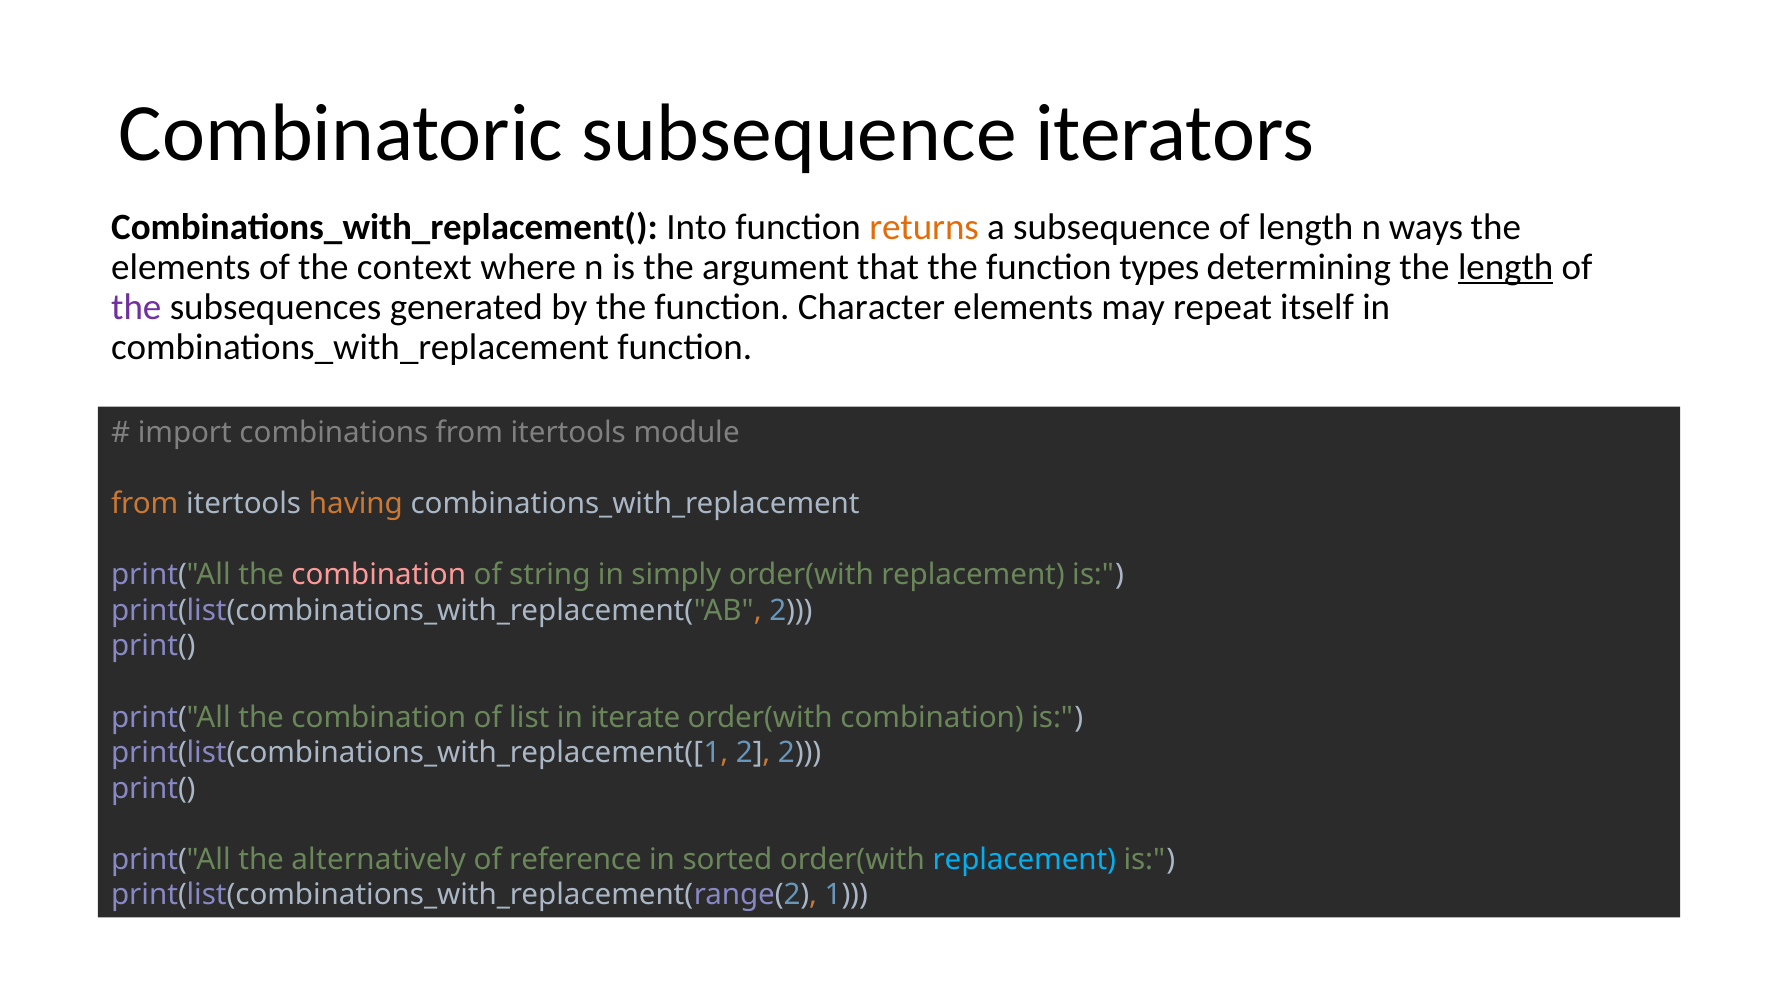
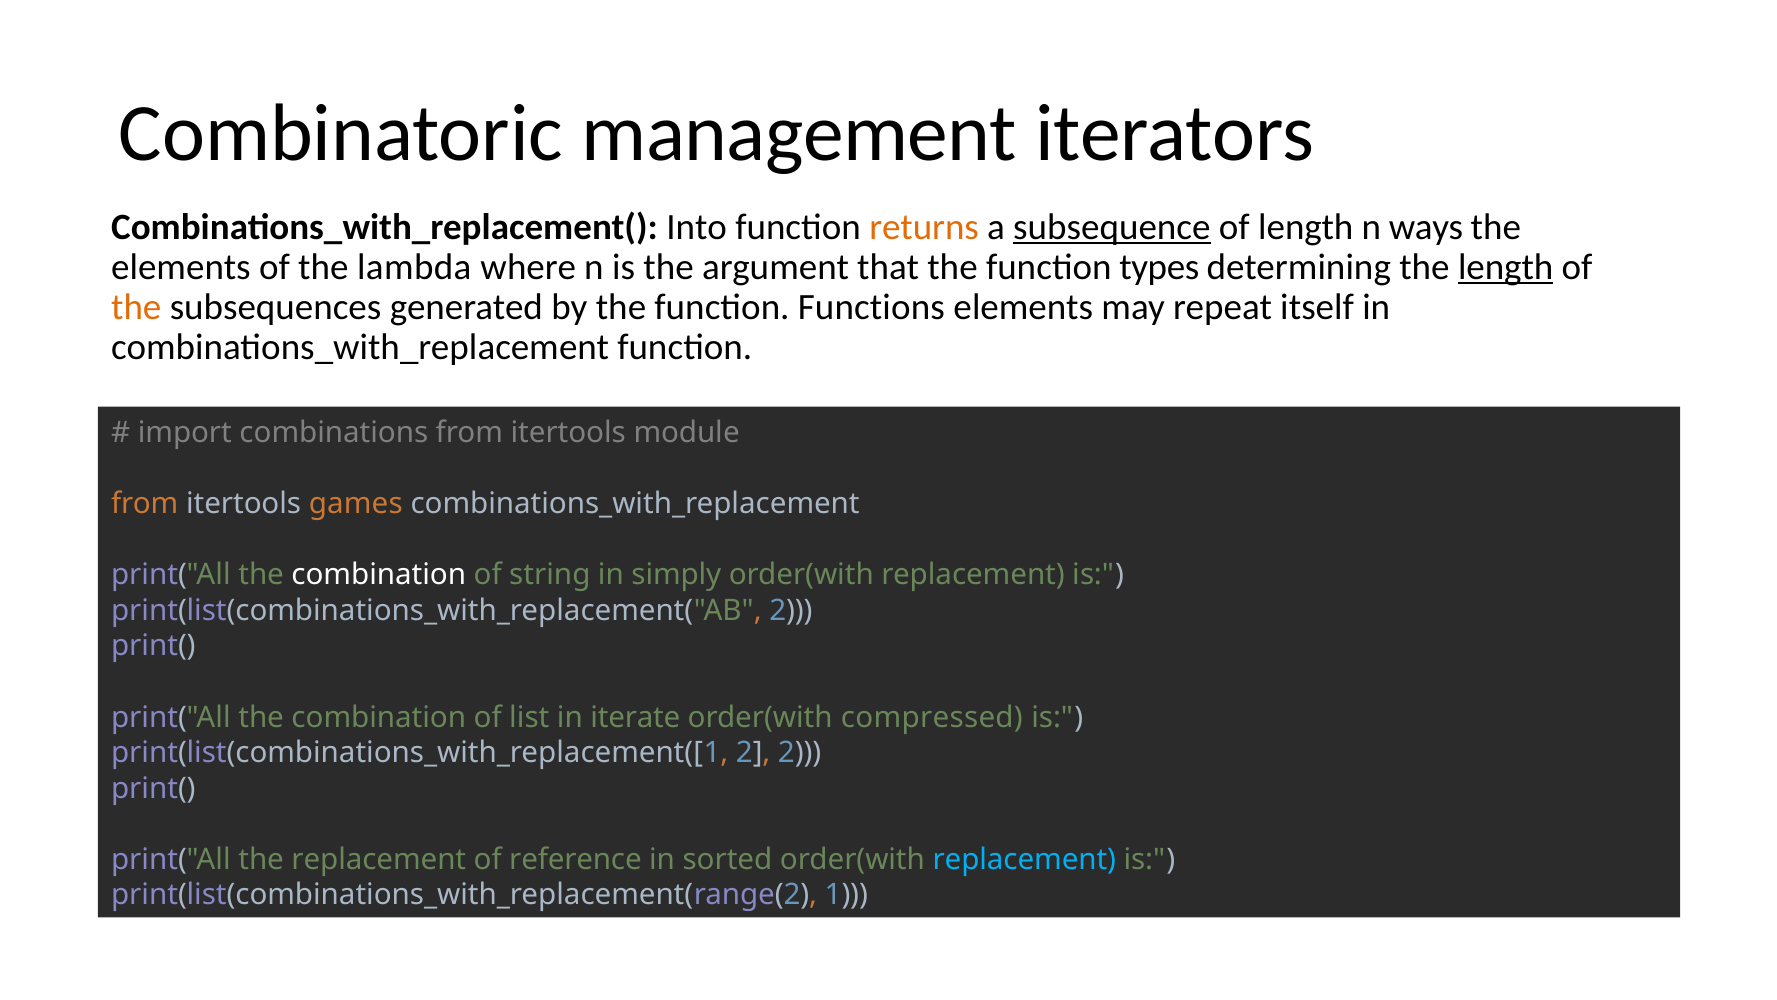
Combinatoric subsequence: subsequence -> management
subsequence at (1112, 227) underline: none -> present
context: context -> lambda
the at (136, 307) colour: purple -> orange
Character: Character -> Functions
having: having -> games
combination at (379, 575) colour: pink -> white
order(with combination: combination -> compressed
the alternatively: alternatively -> replacement
